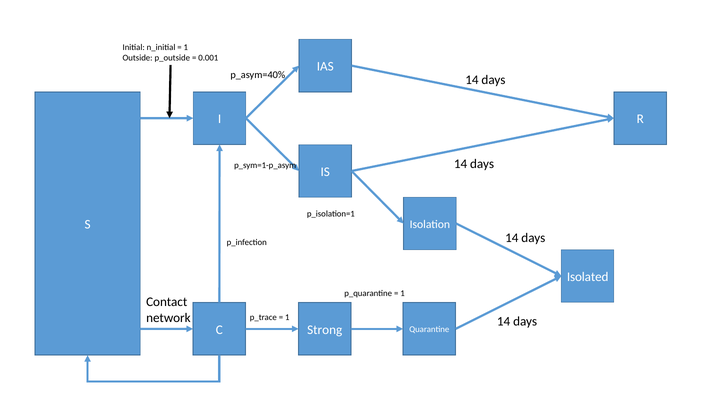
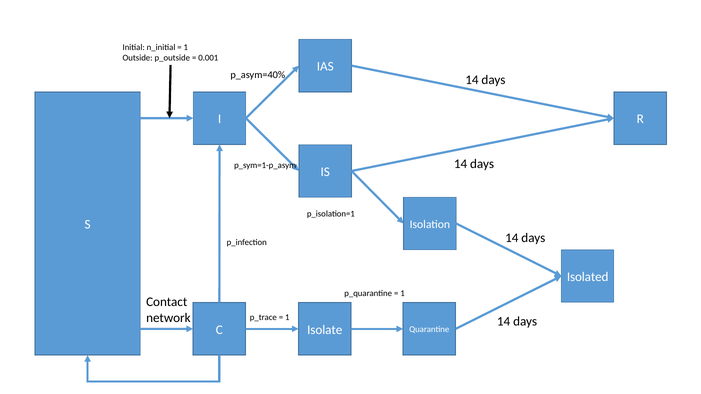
Strong: Strong -> Isolate
